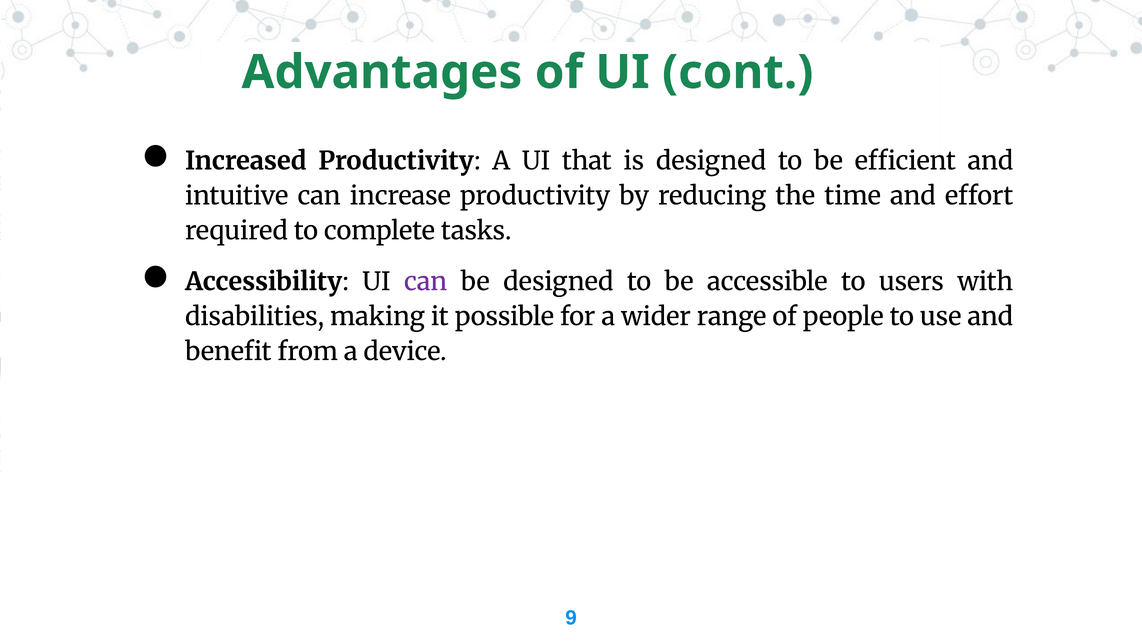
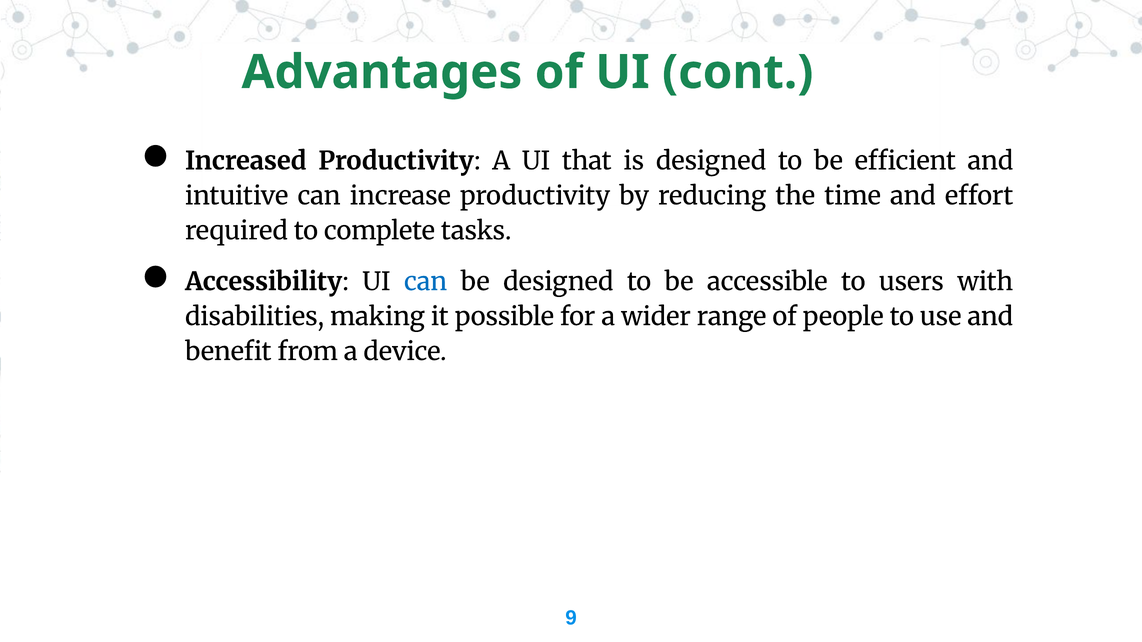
can at (426, 282) colour: purple -> blue
